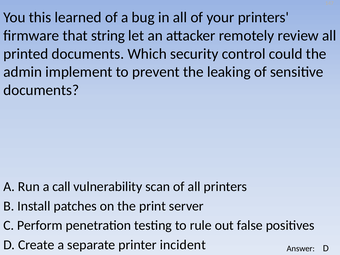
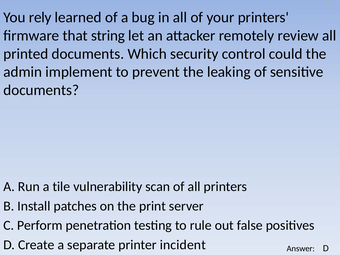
this: this -> rely
call: call -> tile
